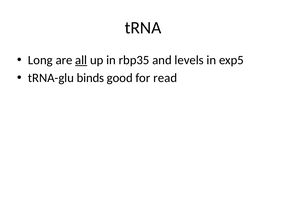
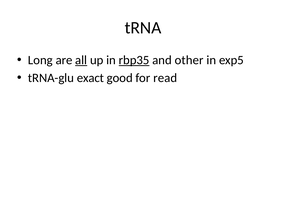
rbp35 underline: none -> present
levels: levels -> other
binds: binds -> exact
